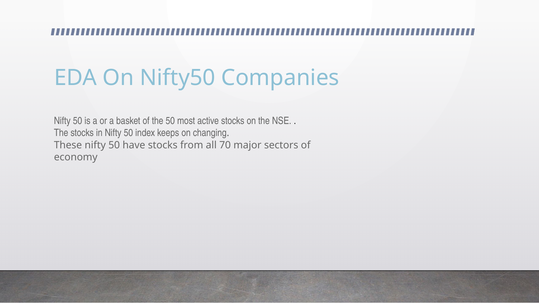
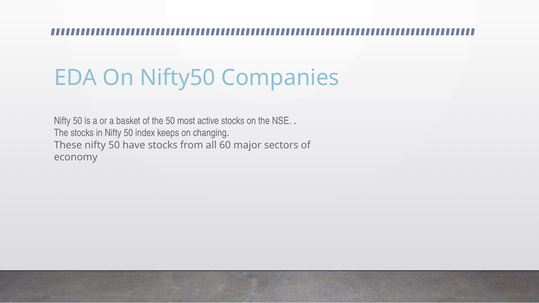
70: 70 -> 60
